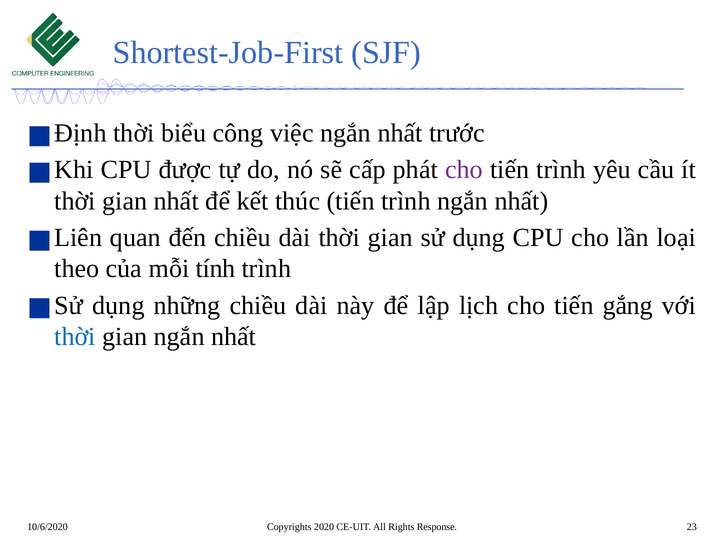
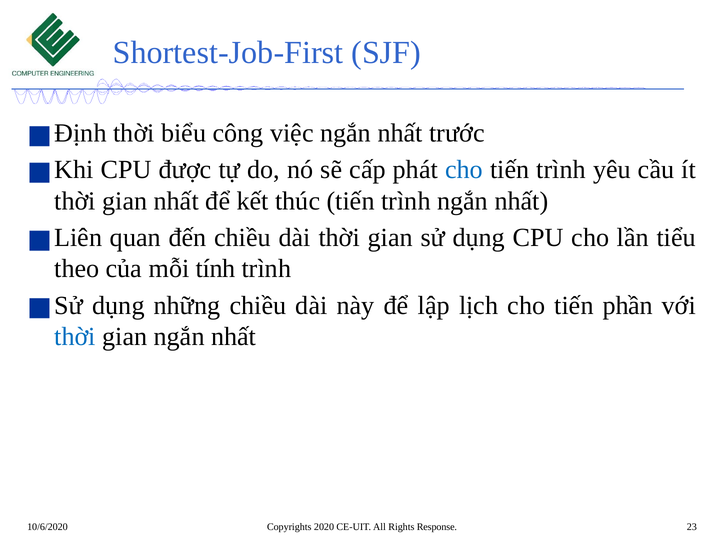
cho at (464, 170) colour: purple -> blue
loại: loại -> tiểu
gắng: gắng -> phần
